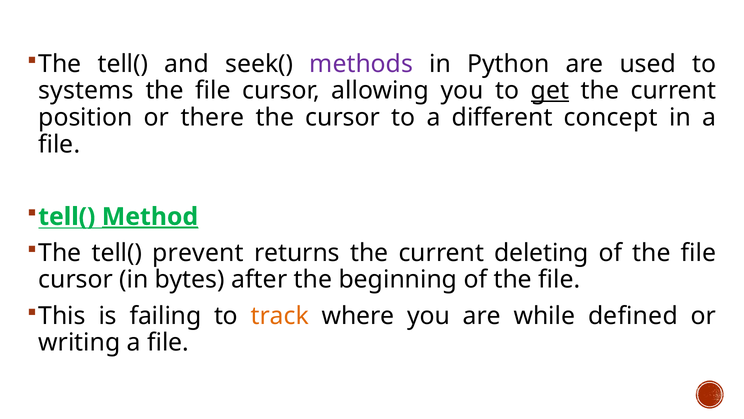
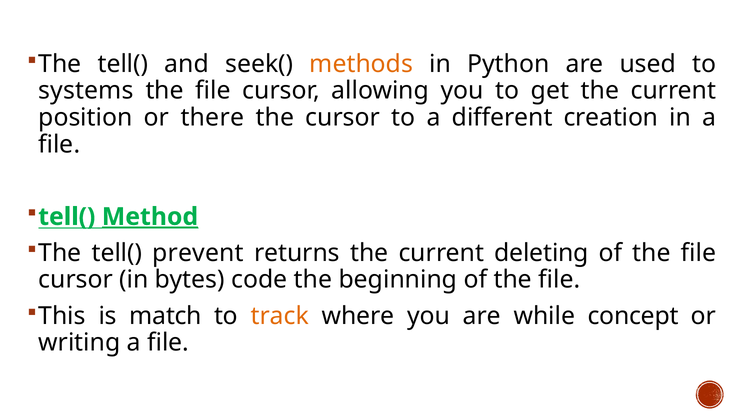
methods colour: purple -> orange
get underline: present -> none
concept: concept -> creation
after: after -> code
failing: failing -> match
defined: defined -> concept
